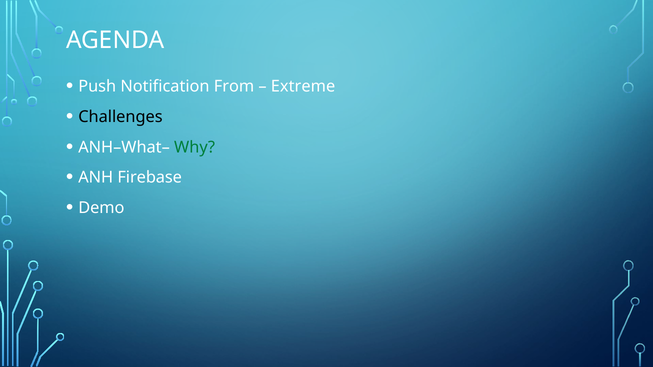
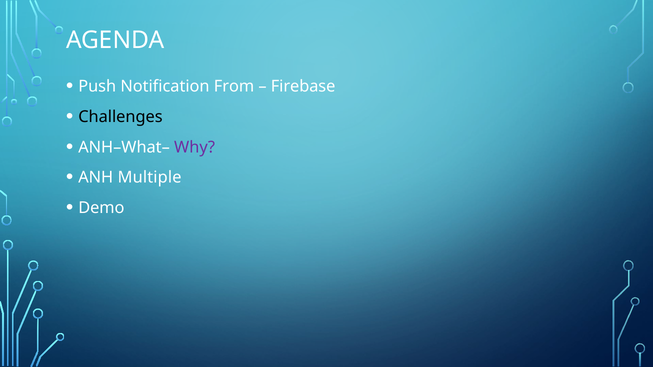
Extreme: Extreme -> Firebase
Why colour: green -> purple
Firebase: Firebase -> Multiple
